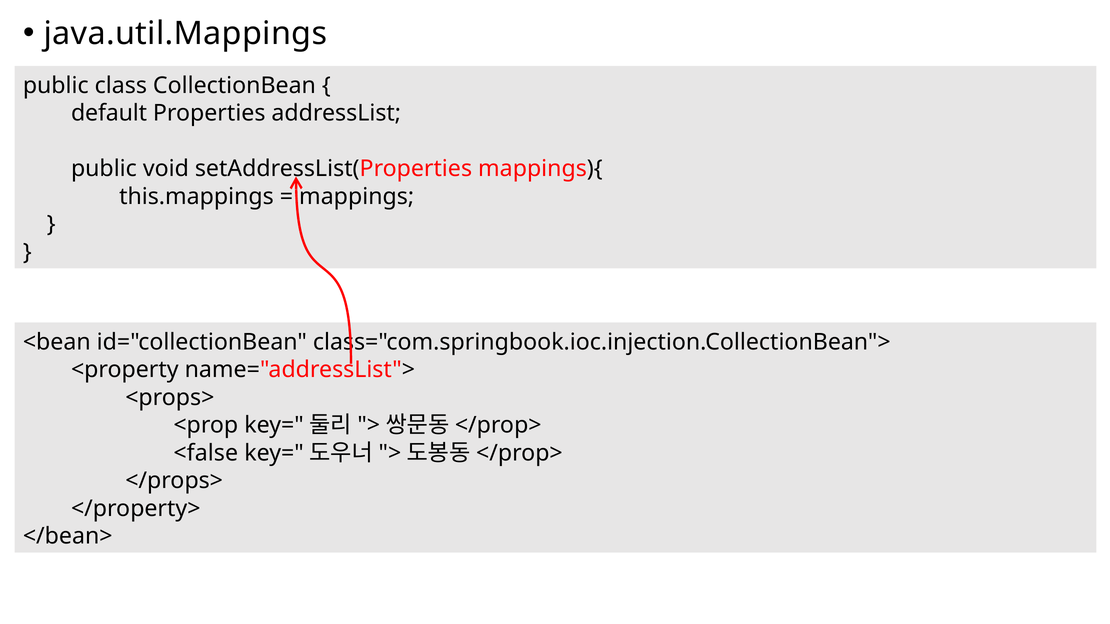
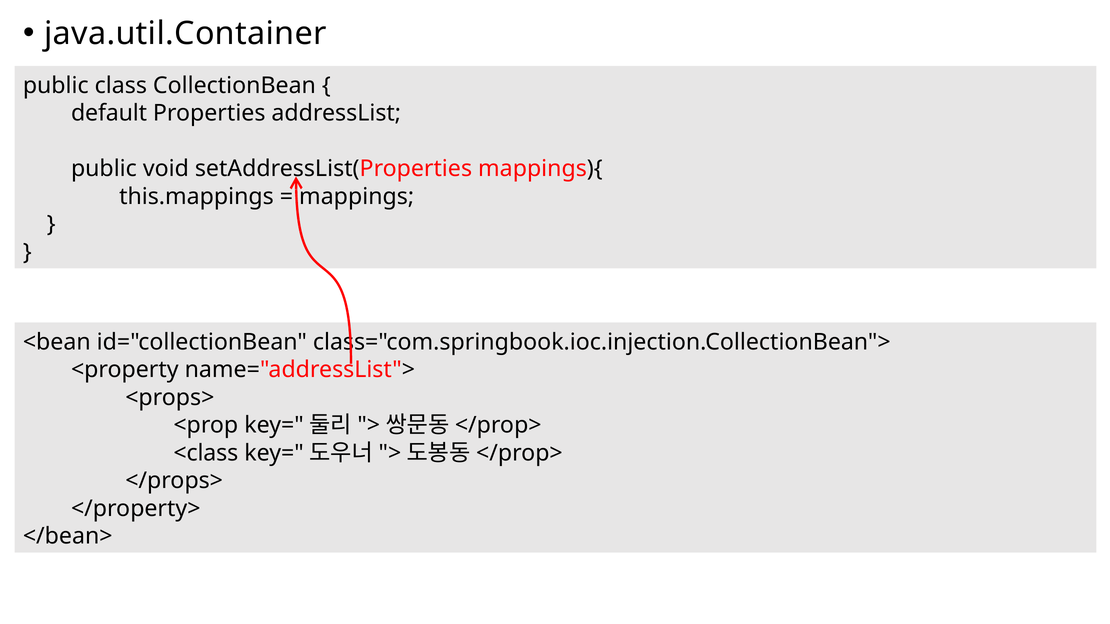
java.util.Mappings: java.util.Mappings -> java.util.Container
<false: <false -> <class
